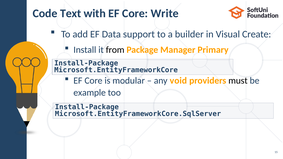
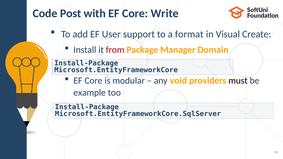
Text: Text -> Post
Data: Data -> User
builder: builder -> format
from colour: black -> red
Primary: Primary -> Domain
